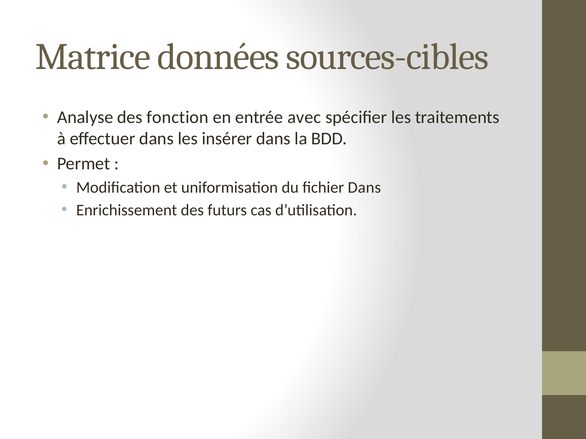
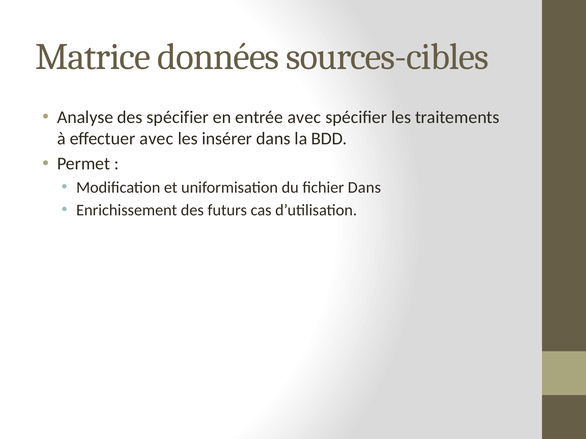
des fonction: fonction -> spécifier
effectuer dans: dans -> avec
